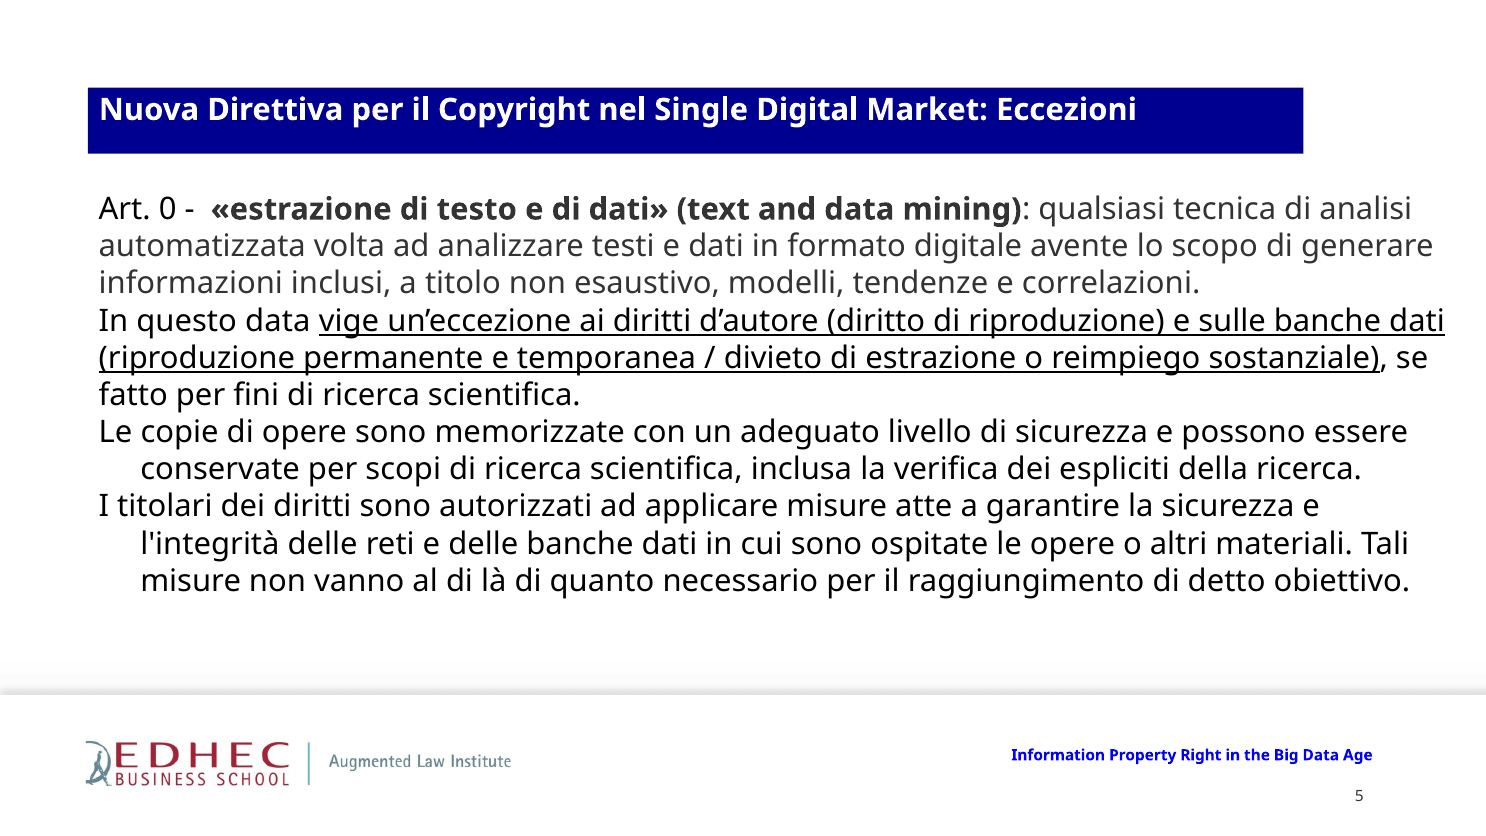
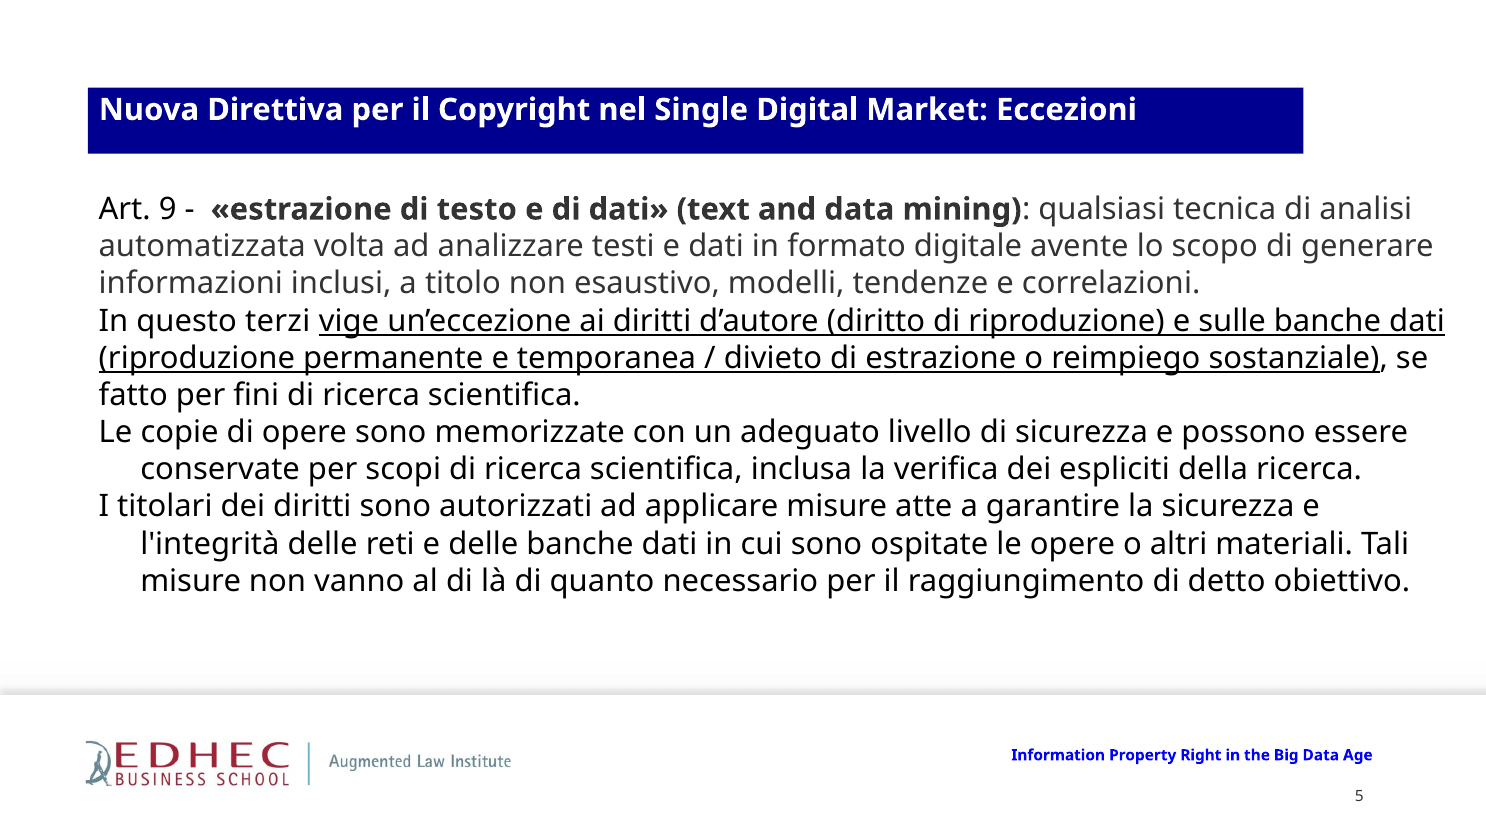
0: 0 -> 9
questo data: data -> terzi
